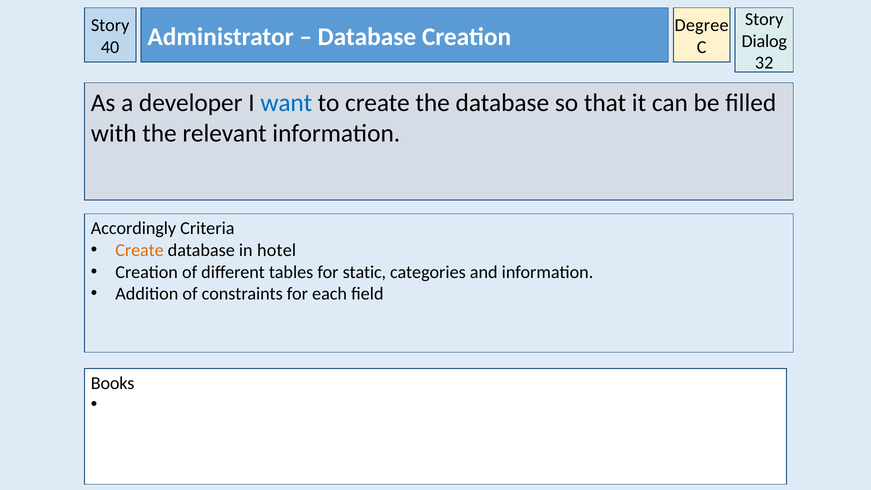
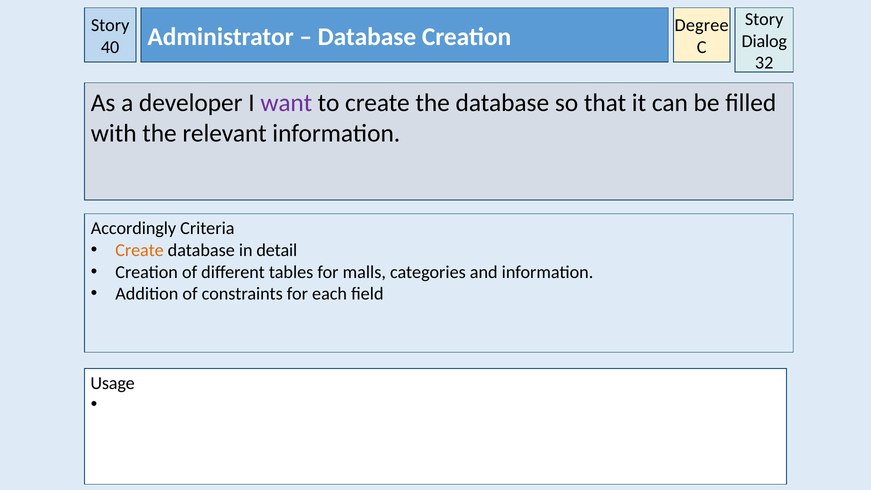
want colour: blue -> purple
hotel: hotel -> detail
static: static -> malls
Books: Books -> Usage
